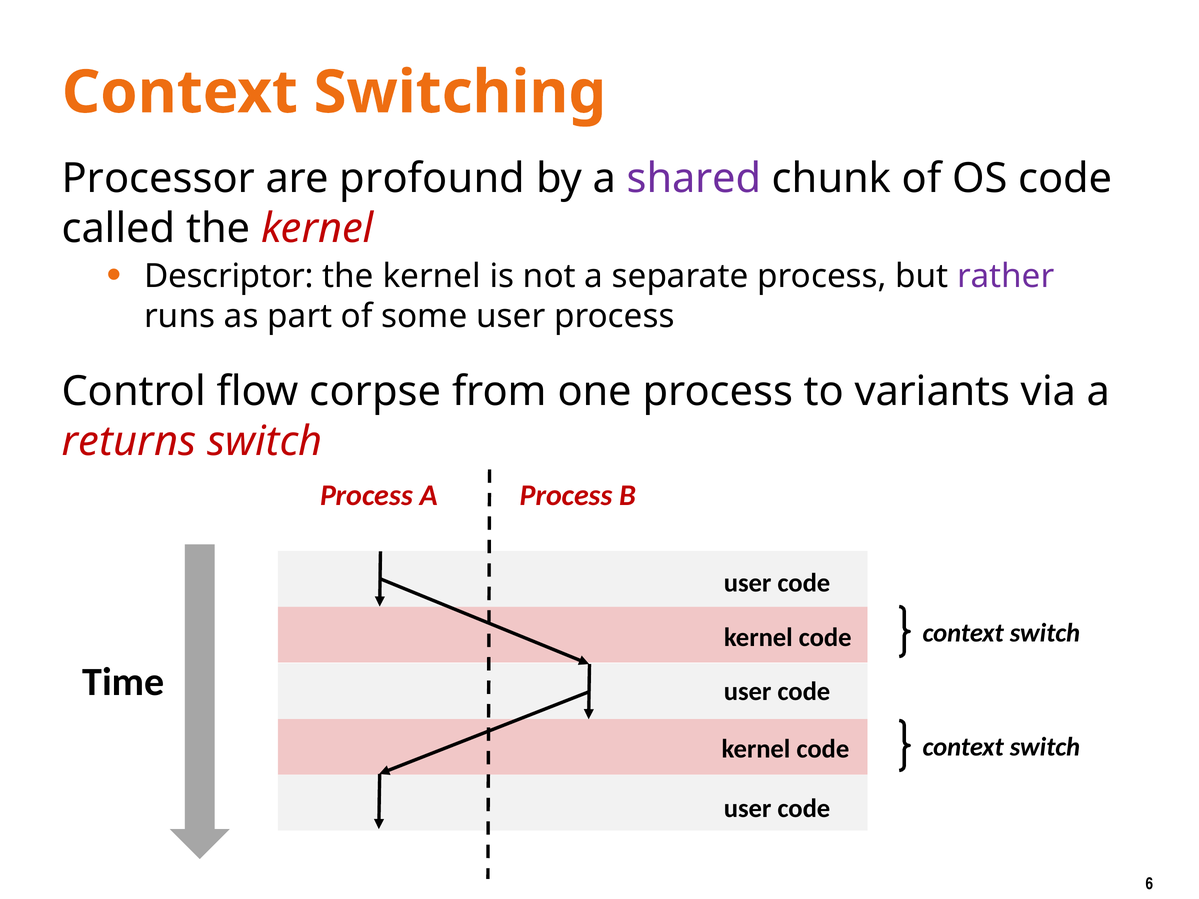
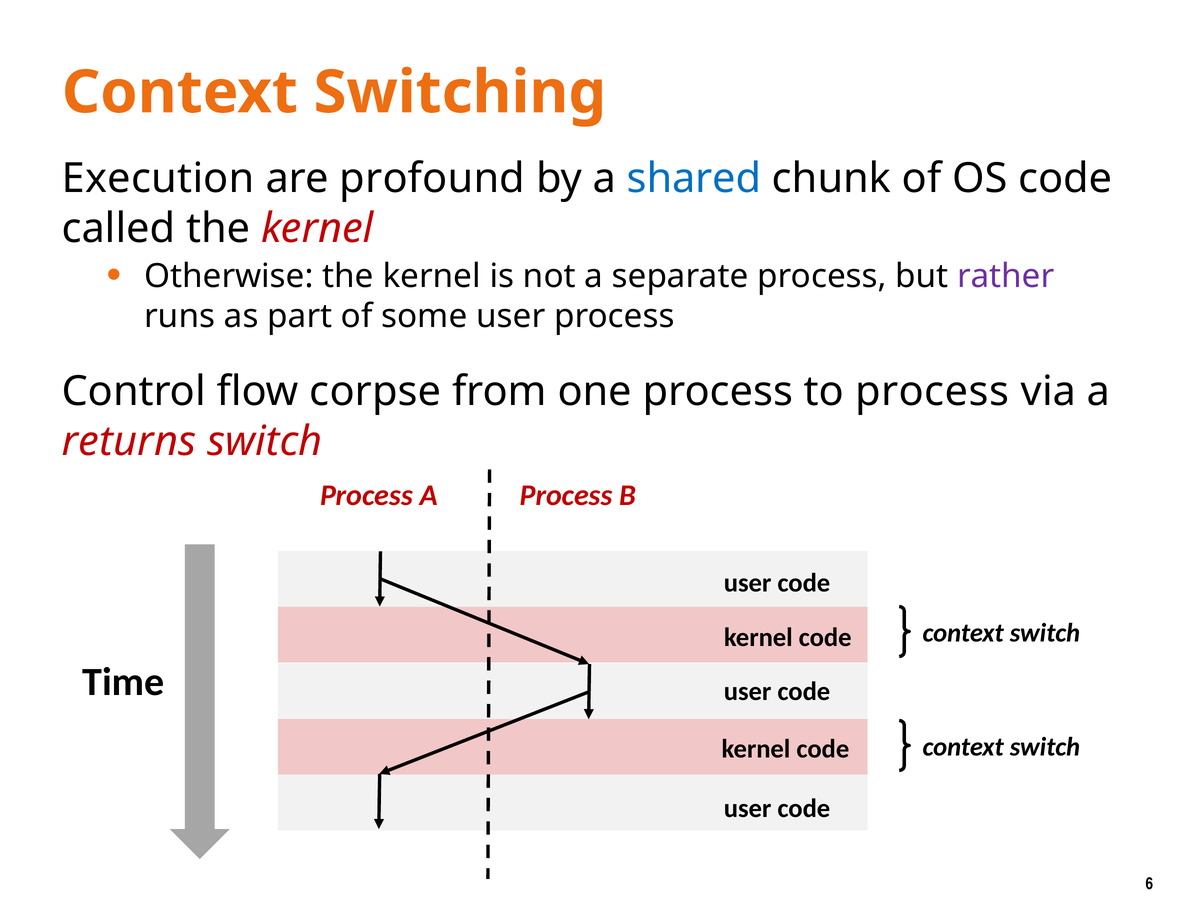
Processor: Processor -> Execution
shared colour: purple -> blue
Descriptor: Descriptor -> Otherwise
to variants: variants -> process
